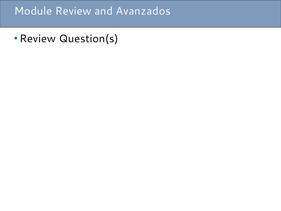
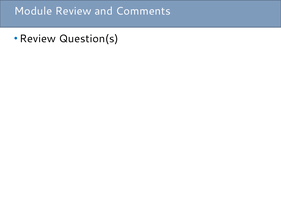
Avanzados: Avanzados -> Comments
